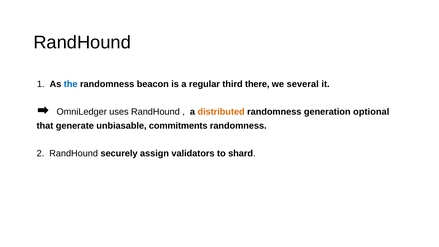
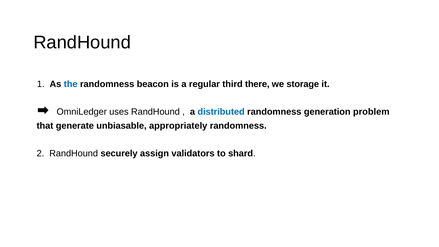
several: several -> storage
distributed colour: orange -> blue
optional: optional -> problem
commitments: commitments -> appropriately
